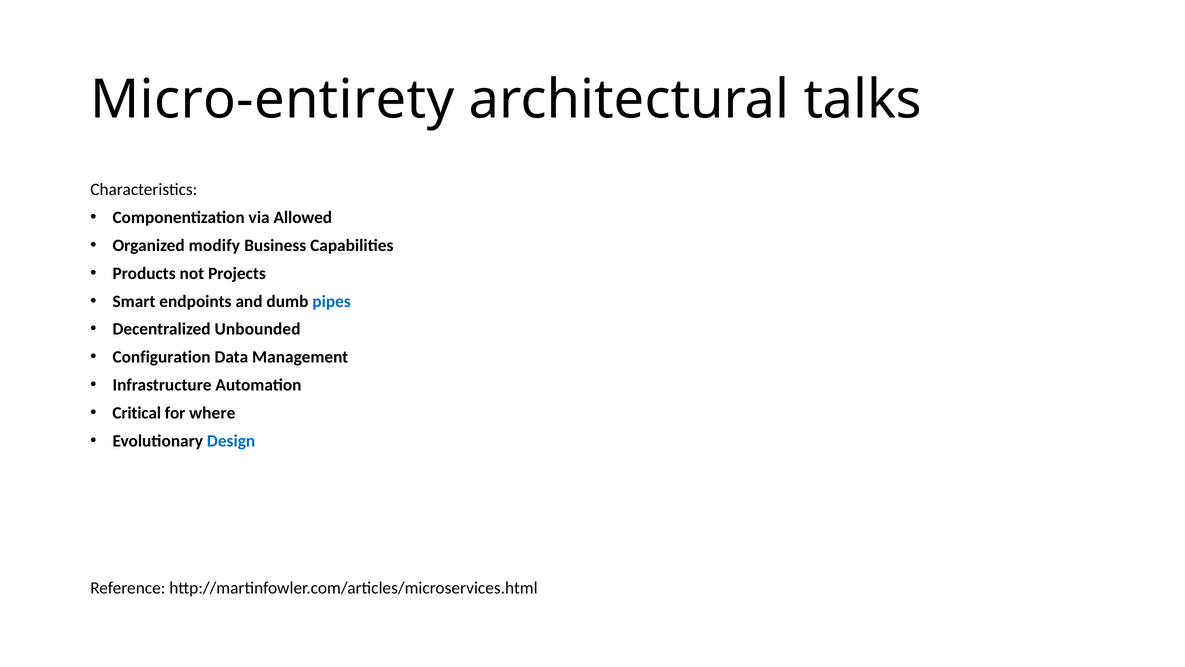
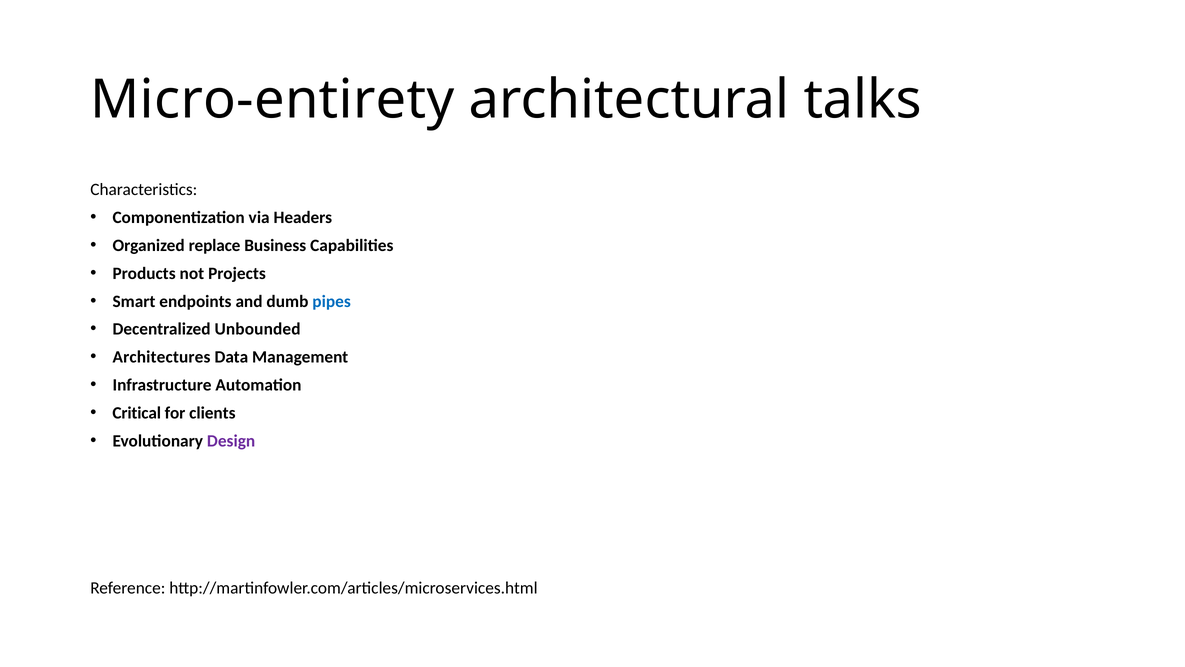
Allowed: Allowed -> Headers
modify: modify -> replace
Configuration: Configuration -> Architectures
where: where -> clients
Design colour: blue -> purple
